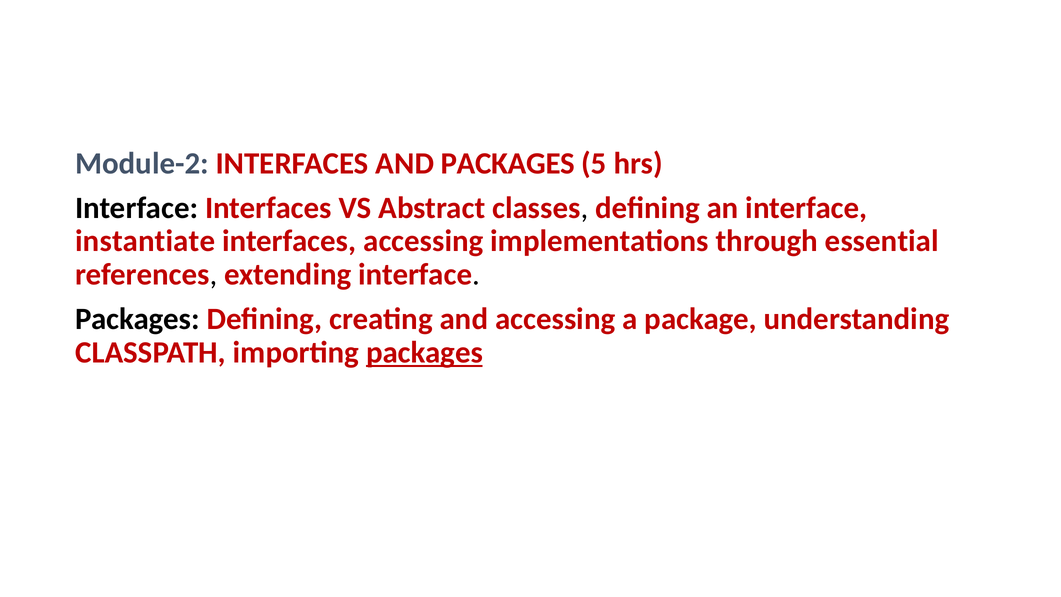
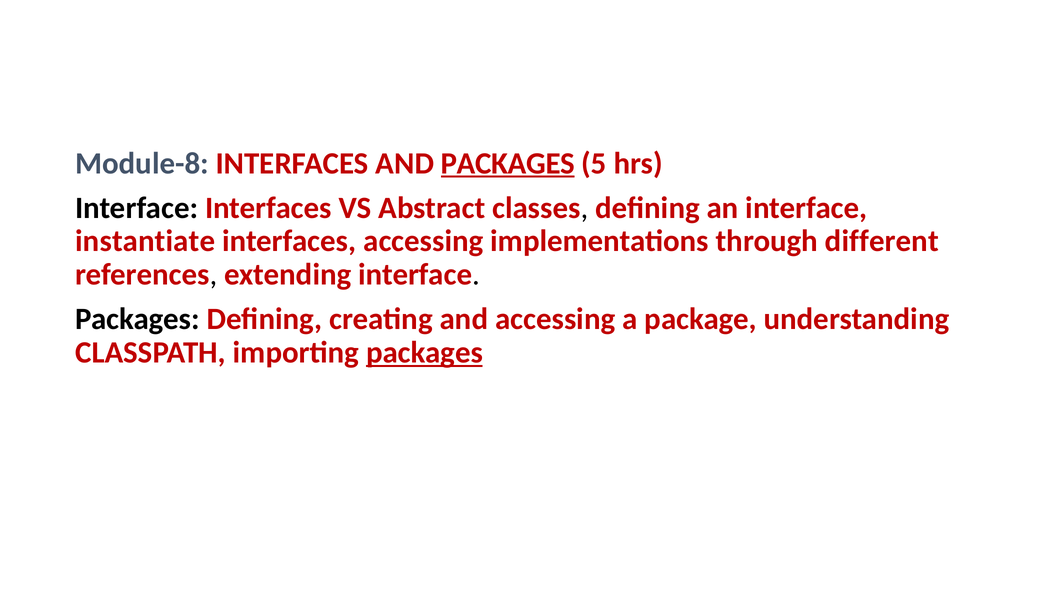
Module-2: Module-2 -> Module-8
PACKAGES at (508, 163) underline: none -> present
essential: essential -> different
